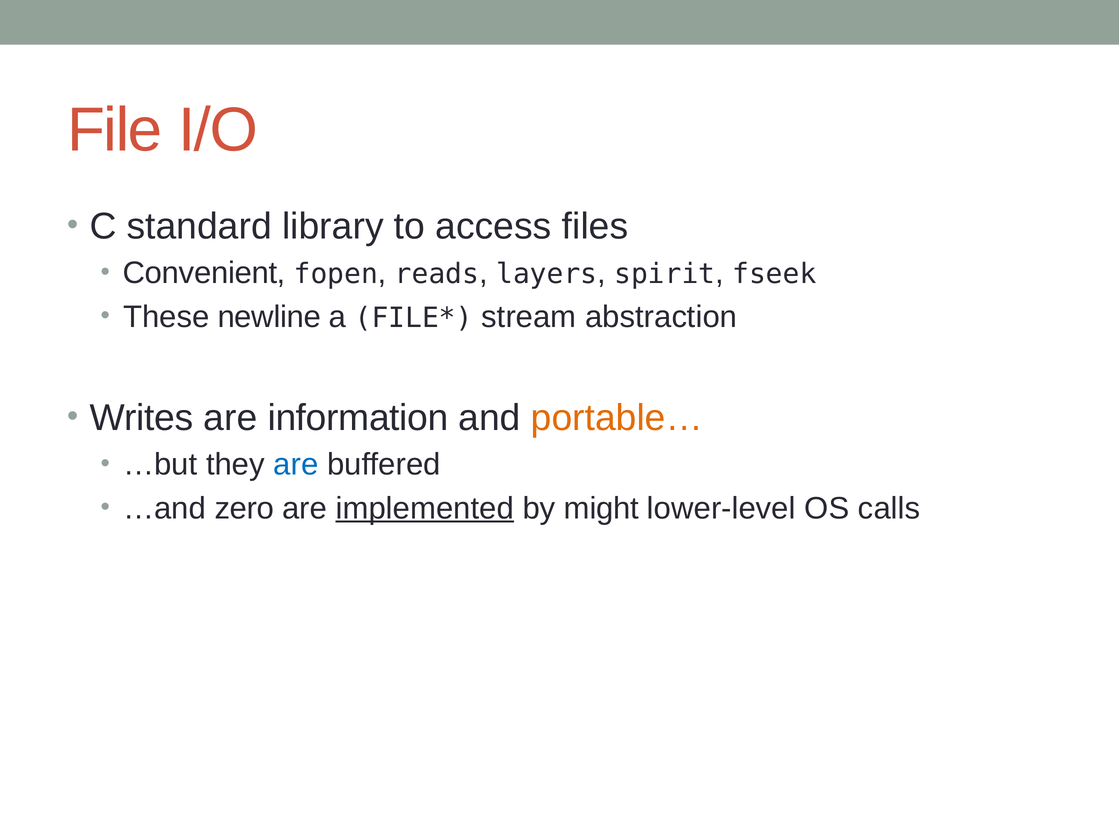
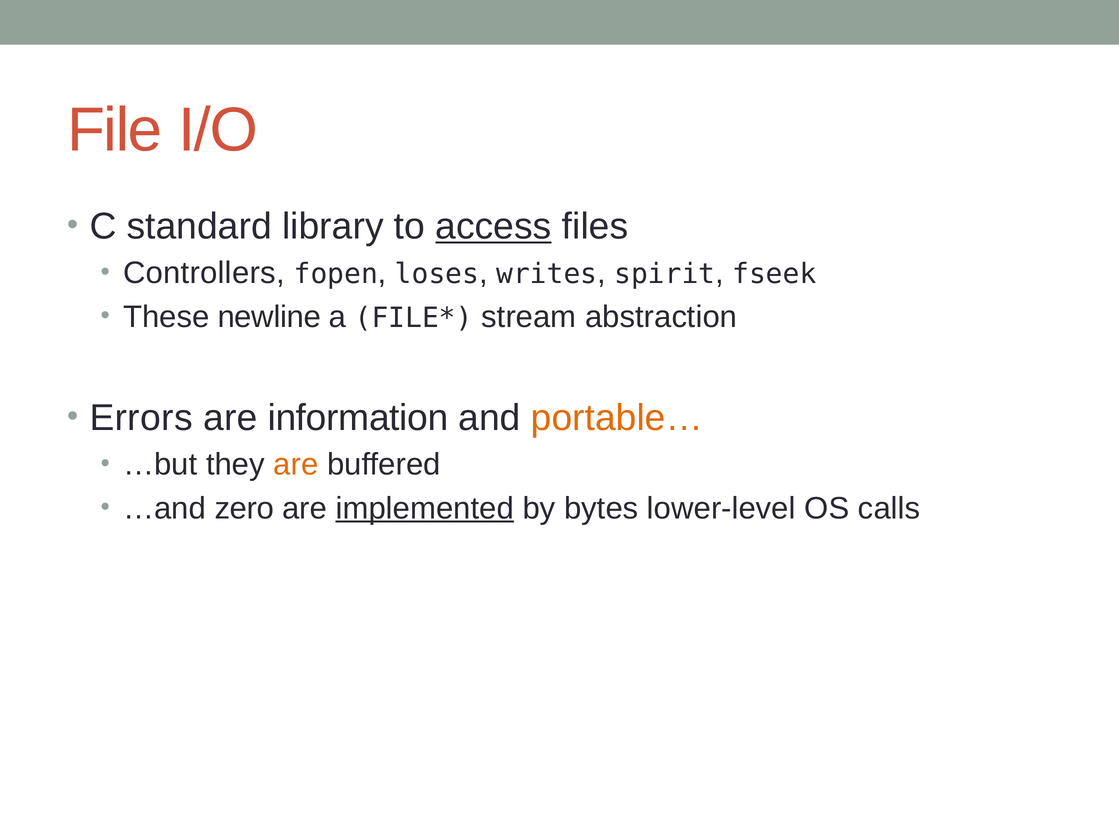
access underline: none -> present
Convenient: Convenient -> Controllers
reads: reads -> loses
layers: layers -> writes
Writes: Writes -> Errors
are at (296, 465) colour: blue -> orange
might: might -> bytes
